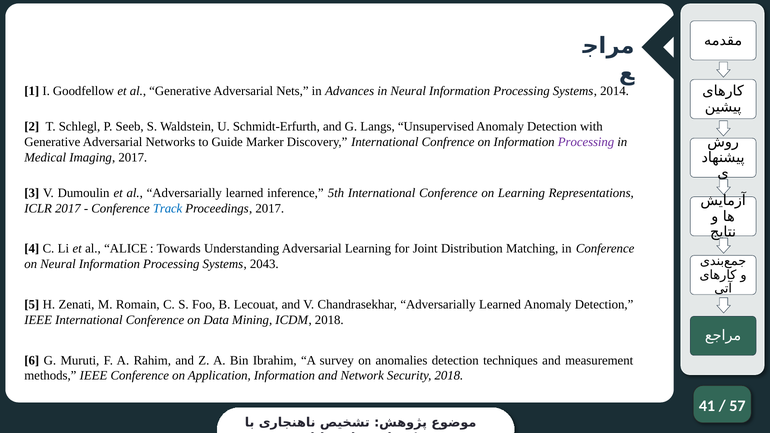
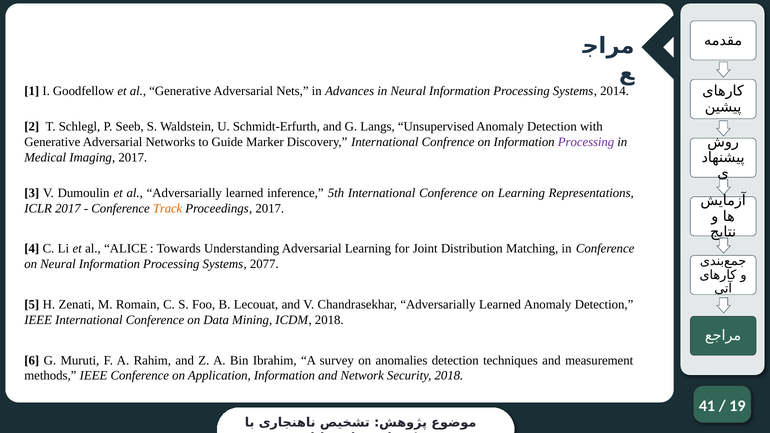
Track colour: blue -> orange
2043: 2043 -> 2077
57: 57 -> 19
